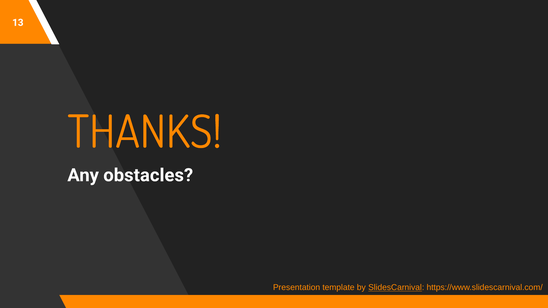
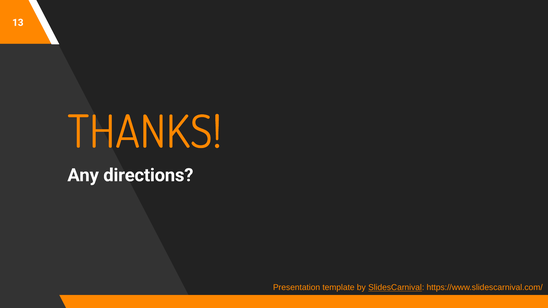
obstacles: obstacles -> directions
